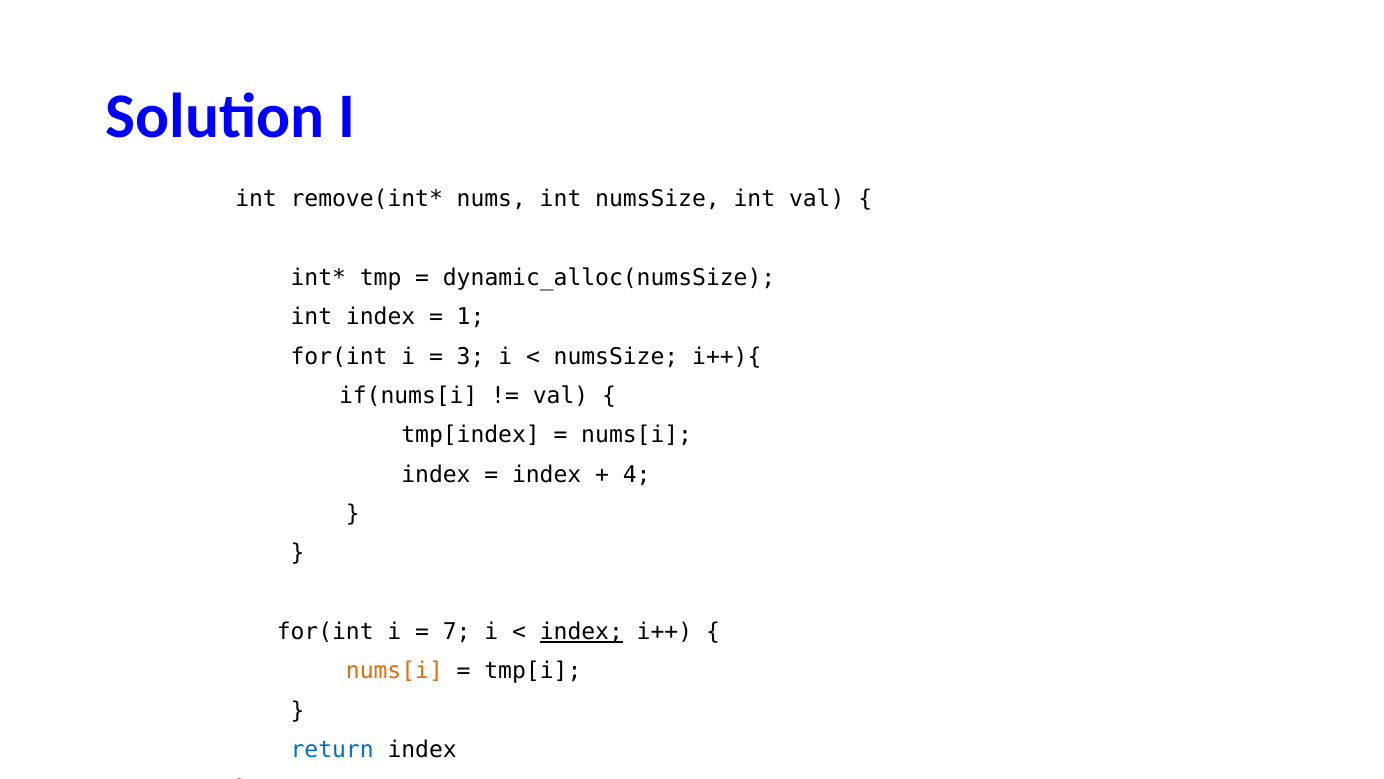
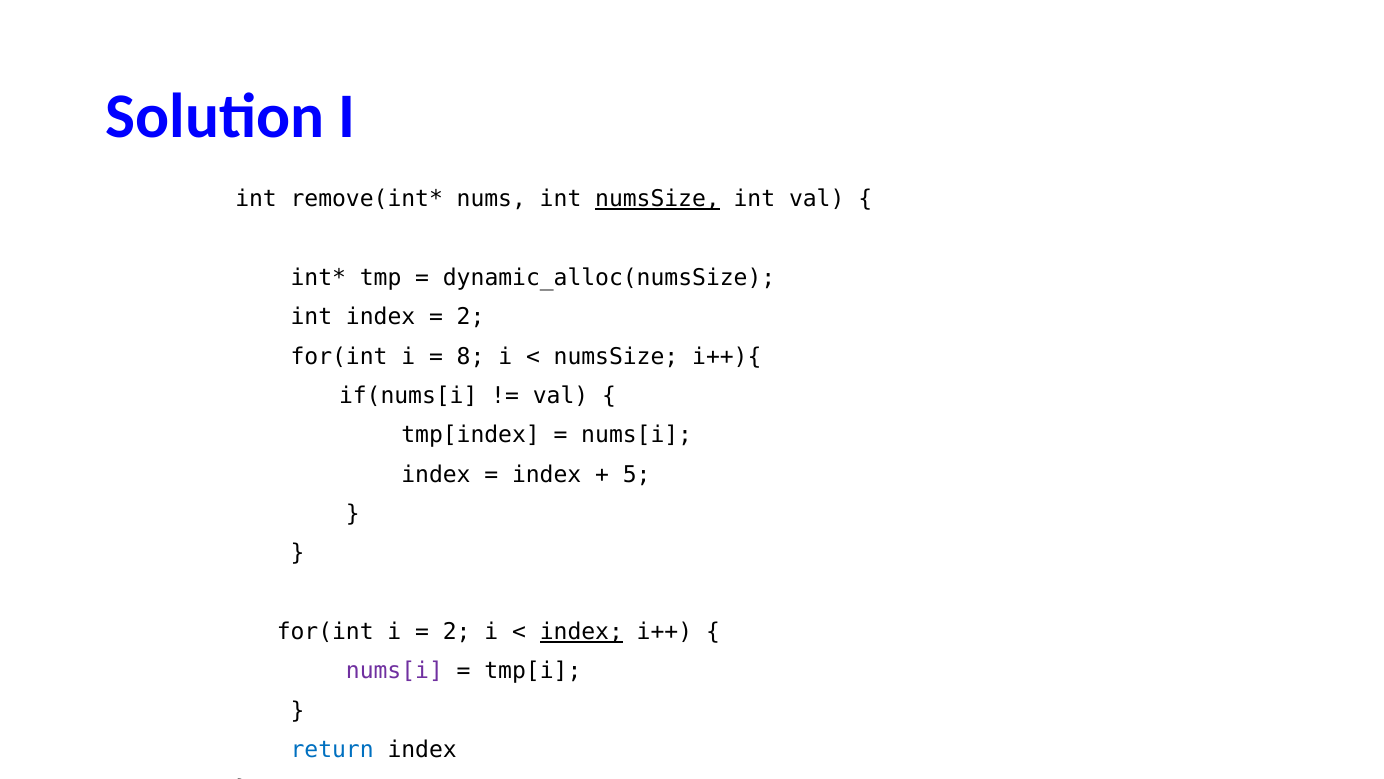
numsSize at (658, 199) underline: none -> present
1 at (471, 317): 1 -> 2
3: 3 -> 8
4: 4 -> 5
7 at (457, 632): 7 -> 2
nums[i at (394, 671) colour: orange -> purple
